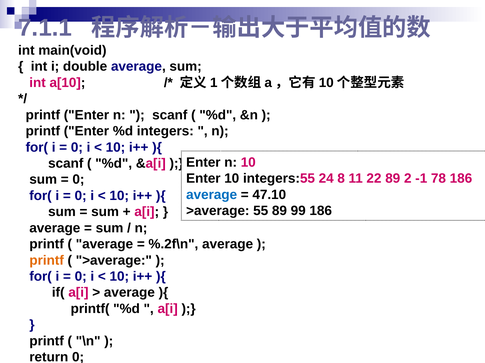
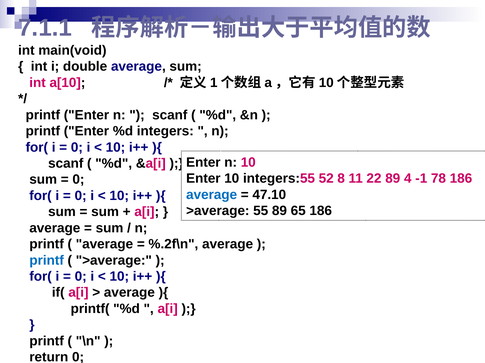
24: 24 -> 52
2: 2 -> 4
99: 99 -> 65
printf at (47, 261) colour: orange -> blue
